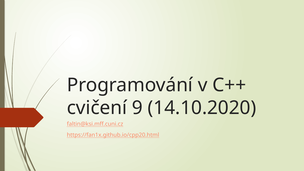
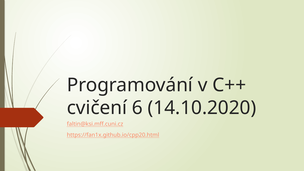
9: 9 -> 6
